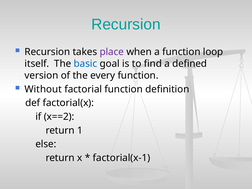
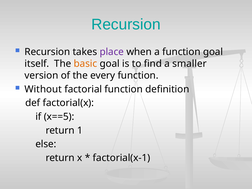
function loop: loop -> goal
basic colour: blue -> orange
defined: defined -> smaller
x==2: x==2 -> x==5
